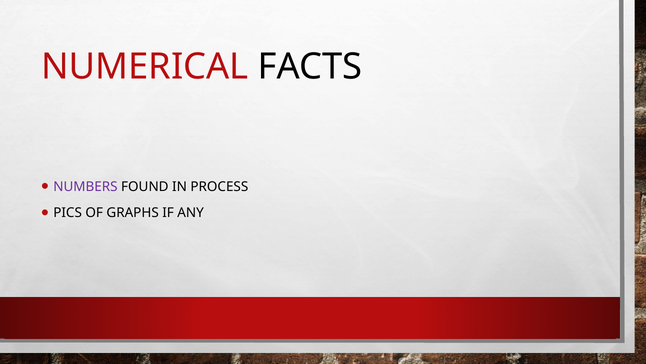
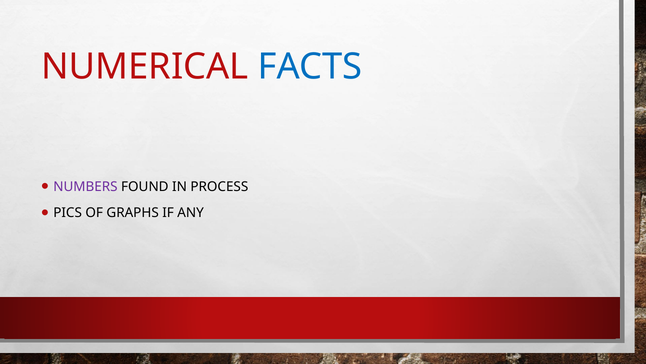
FACTS colour: black -> blue
